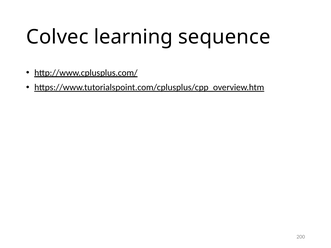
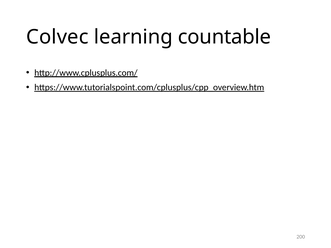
sequence: sequence -> countable
